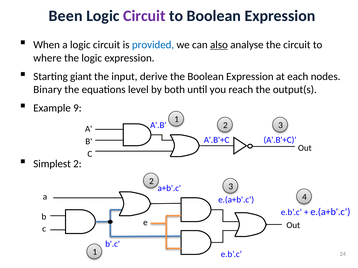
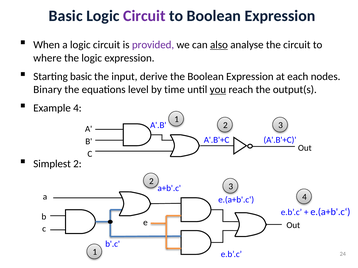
Been at (66, 16): Been -> Basic
provided colour: blue -> purple
Starting giant: giant -> basic
both: both -> time
you underline: none -> present
Example 9: 9 -> 4
